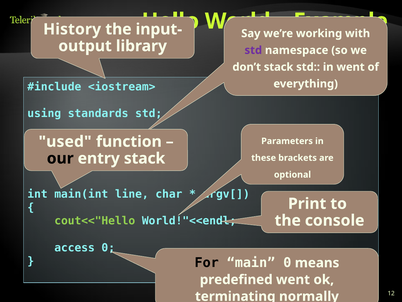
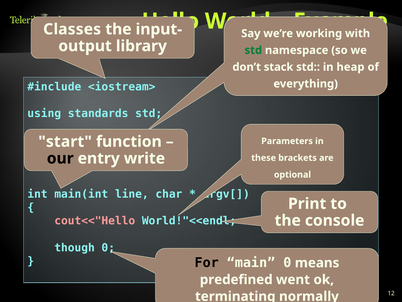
History: History -> Classes
std at (253, 50) colour: purple -> green
in went: went -> heap
used: used -> start
entry stack: stack -> write
cout<<"Hello colour: light green -> pink
access: access -> though
